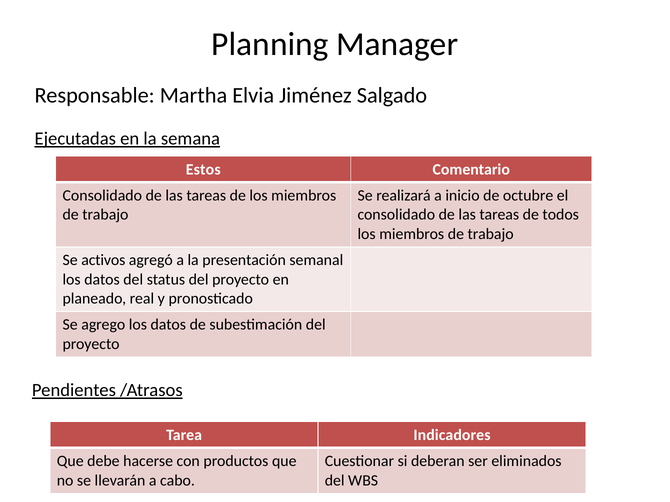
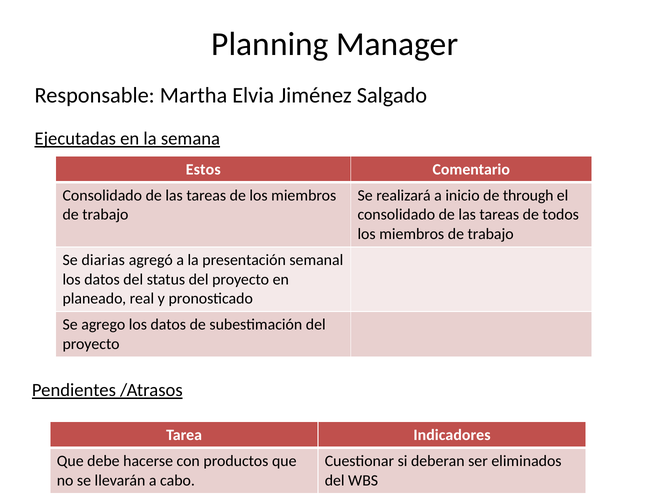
octubre: octubre -> through
activos: activos -> diarias
